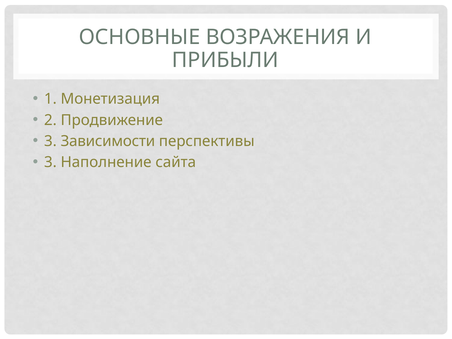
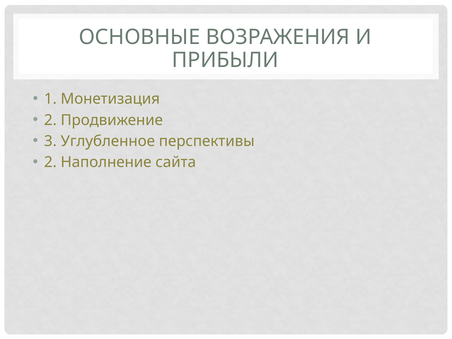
Зависимости: Зависимости -> Углубленное
3 at (50, 162): 3 -> 2
